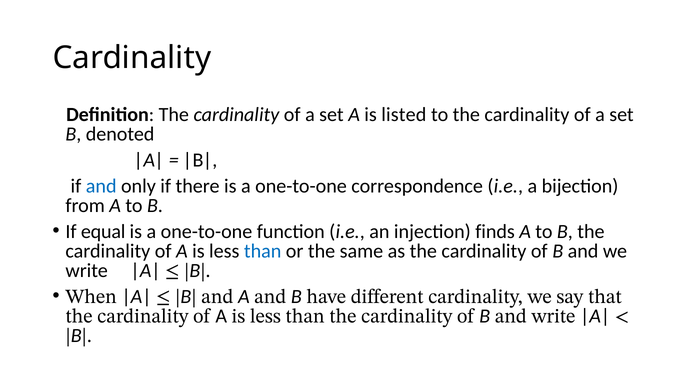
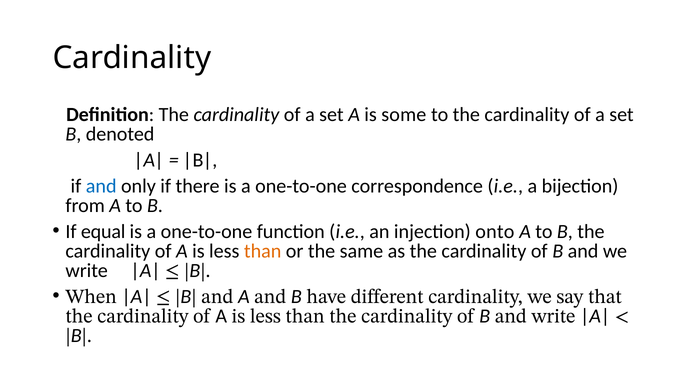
listed: listed -> some
finds: finds -> onto
than at (263, 251) colour: blue -> orange
